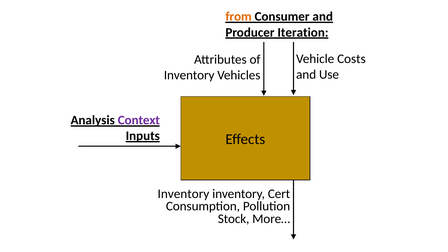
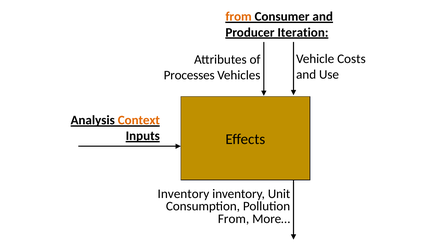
Inventory at (189, 75): Inventory -> Processes
Context colour: purple -> orange
Cert: Cert -> Unit
Stock at (234, 219): Stock -> From
